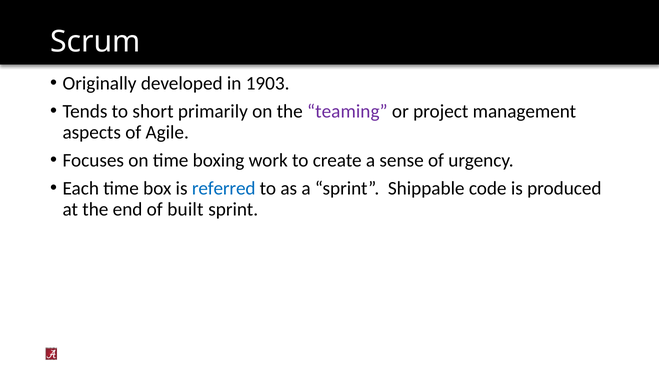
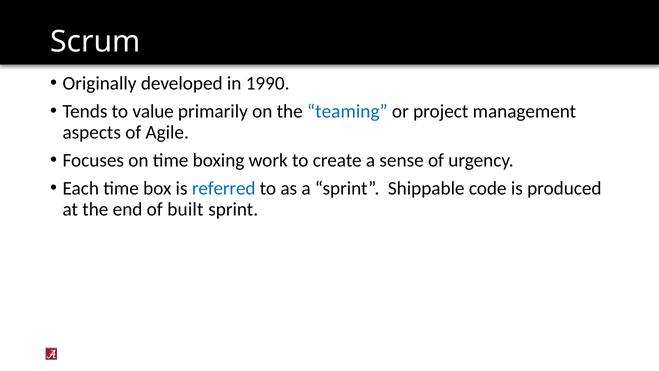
1903: 1903 -> 1990
short: short -> value
teaming colour: purple -> blue
